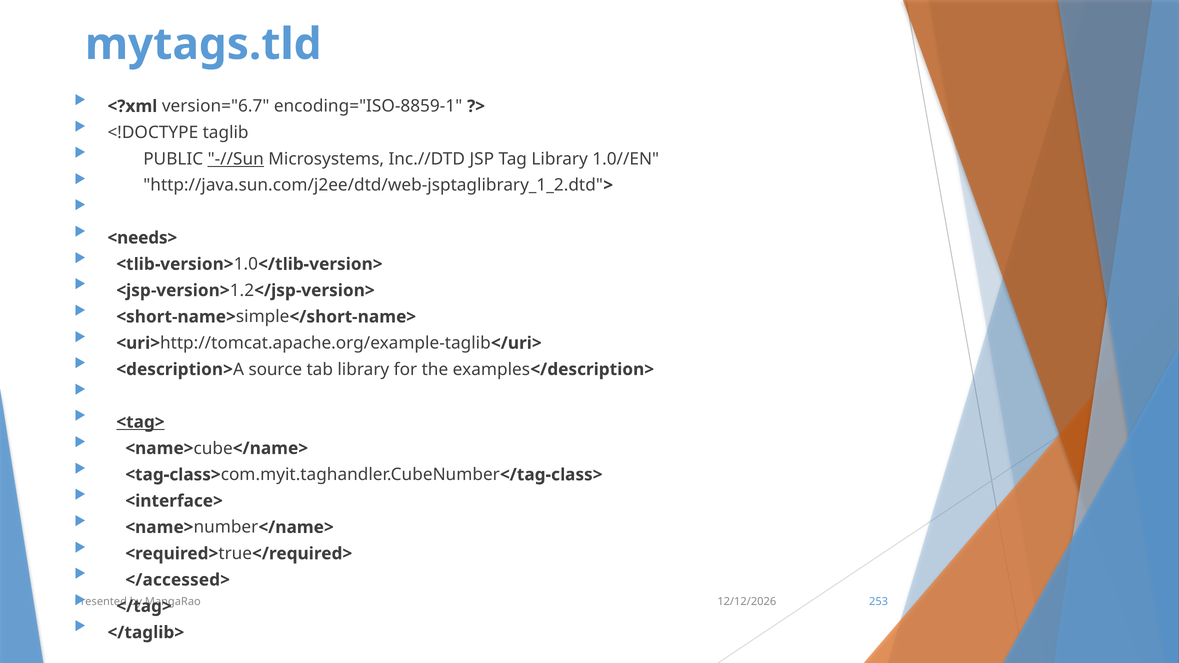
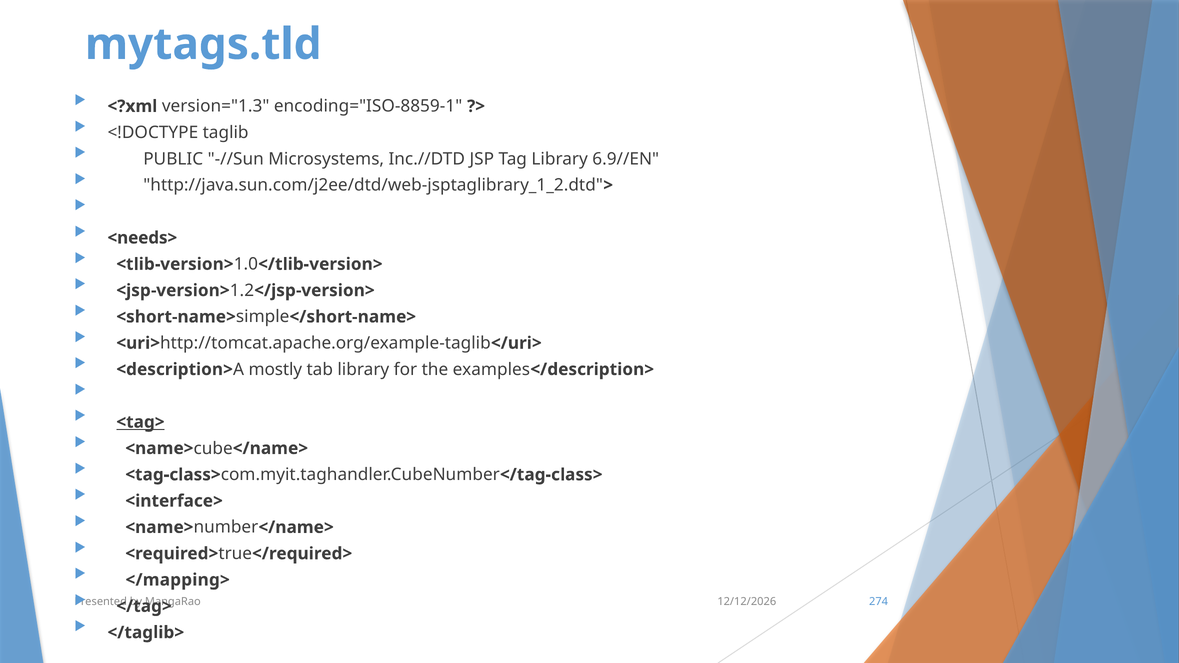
version="6.7: version="6.7 -> version="1.3
-//Sun underline: present -> none
1.0//EN: 1.0//EN -> 6.9//EN
source: source -> mostly
</accessed>: </accessed> -> </mapping>
253: 253 -> 274
